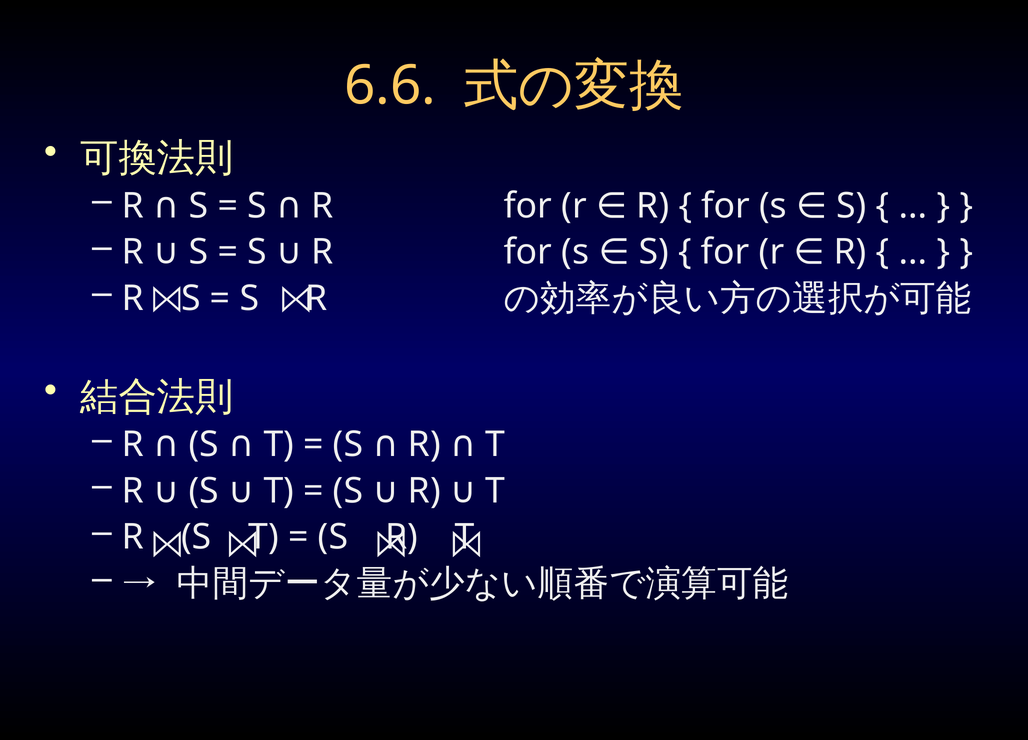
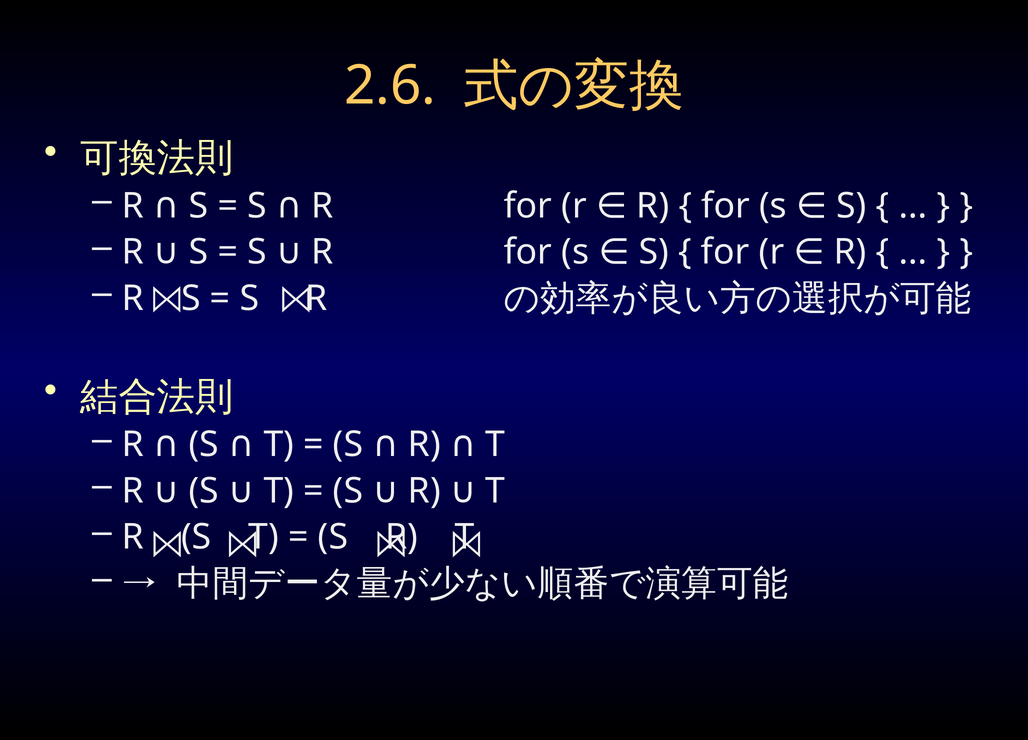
6.6: 6.6 -> 2.6
